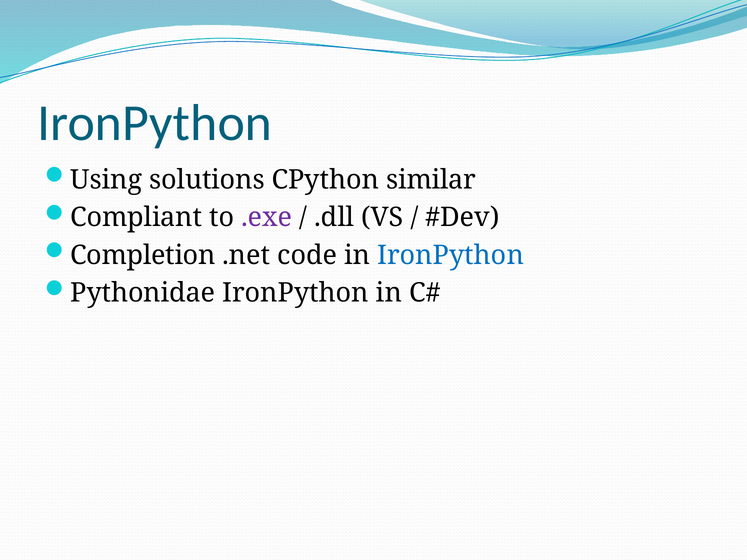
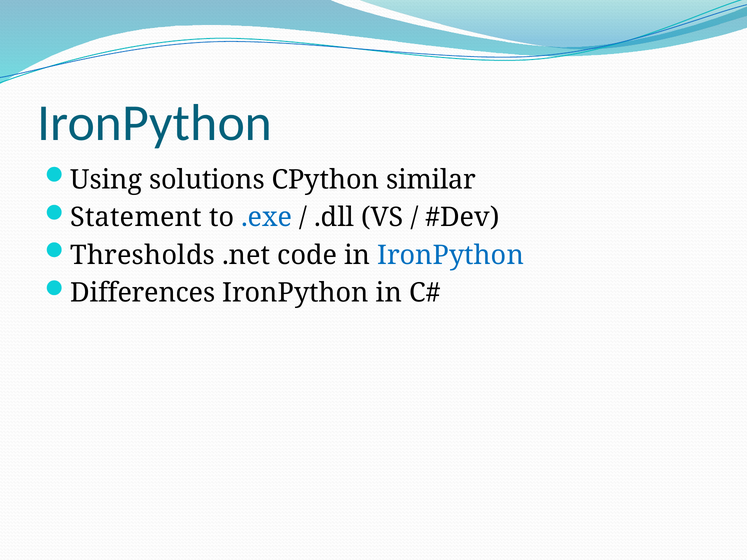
Compliant: Compliant -> Statement
.exe colour: purple -> blue
Completion: Completion -> Thresholds
Pythonidae: Pythonidae -> Differences
